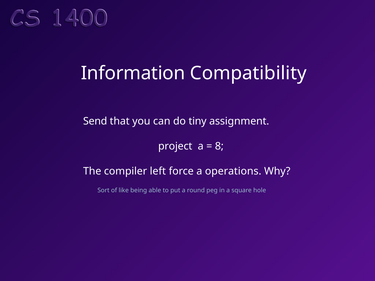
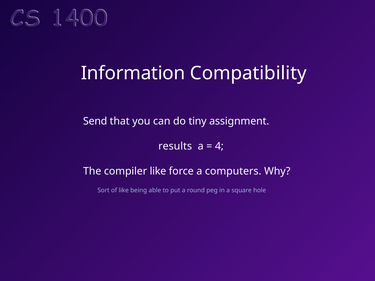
project: project -> results
8: 8 -> 4
compiler left: left -> like
operations: operations -> computers
